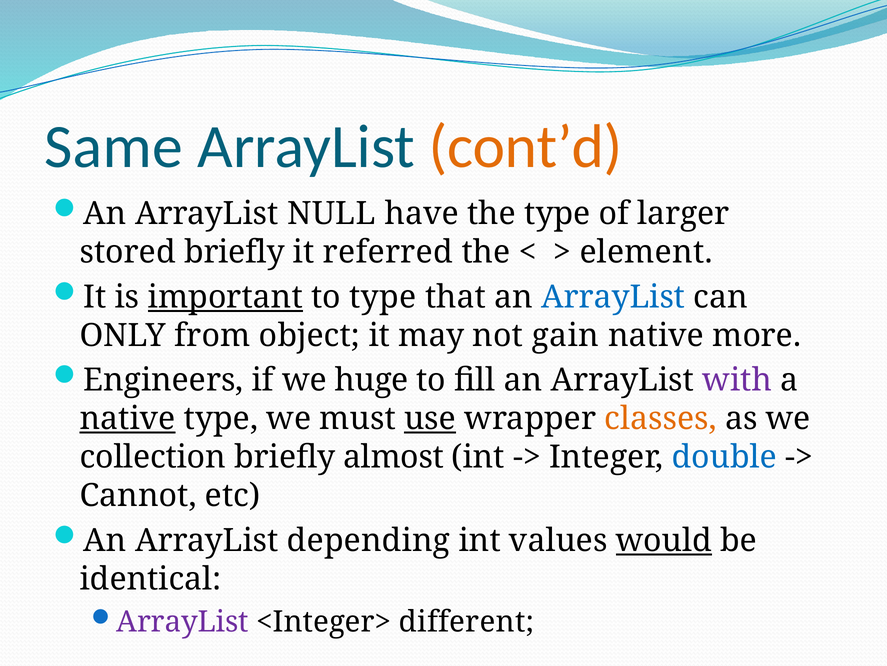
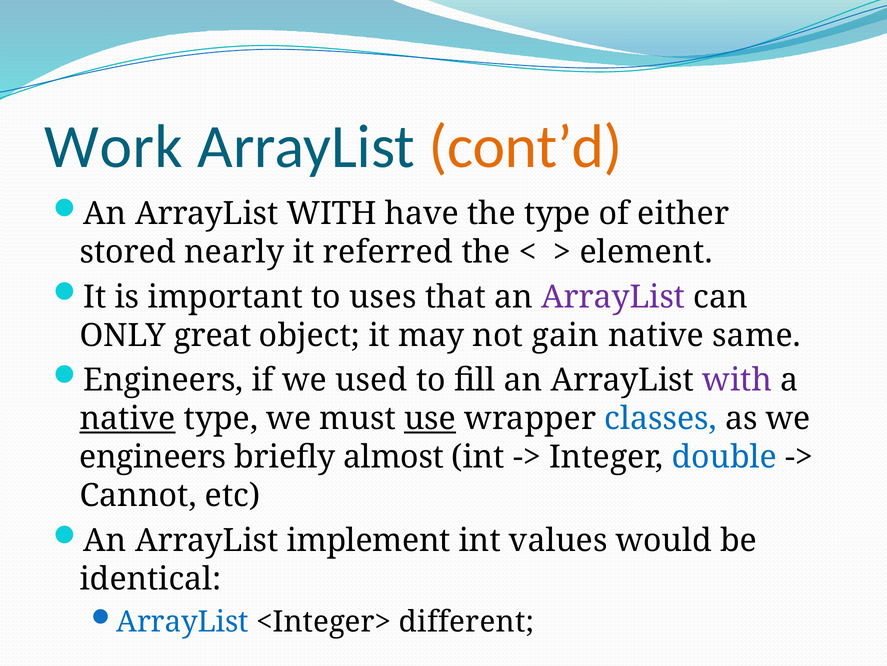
Same: Same -> Work
NULL at (332, 214): NULL -> WITH
larger: larger -> either
stored briefly: briefly -> nearly
important underline: present -> none
to type: type -> uses
ArrayList at (613, 297) colour: blue -> purple
from: from -> great
more: more -> same
huge: huge -> used
classes colour: orange -> blue
collection at (153, 457): collection -> engineers
depending: depending -> implement
would underline: present -> none
ArrayList at (183, 621) colour: purple -> blue
